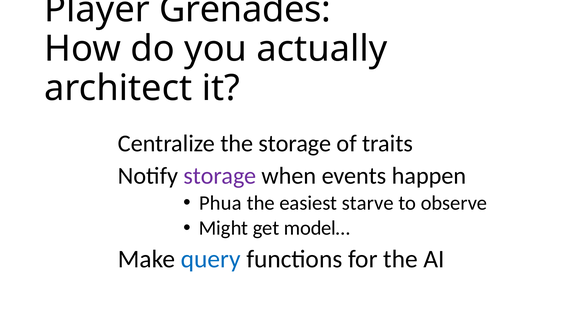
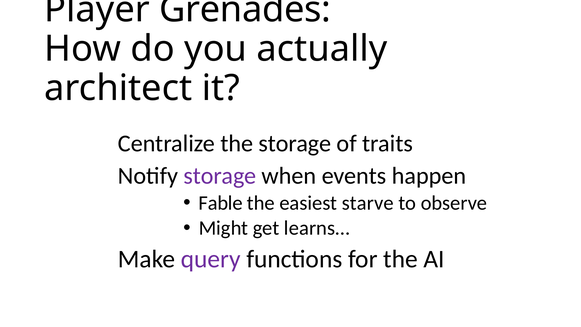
Phua: Phua -> Fable
model…: model… -> learns…
query colour: blue -> purple
